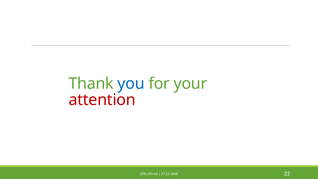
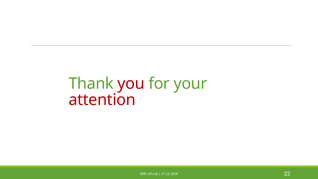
you colour: blue -> red
